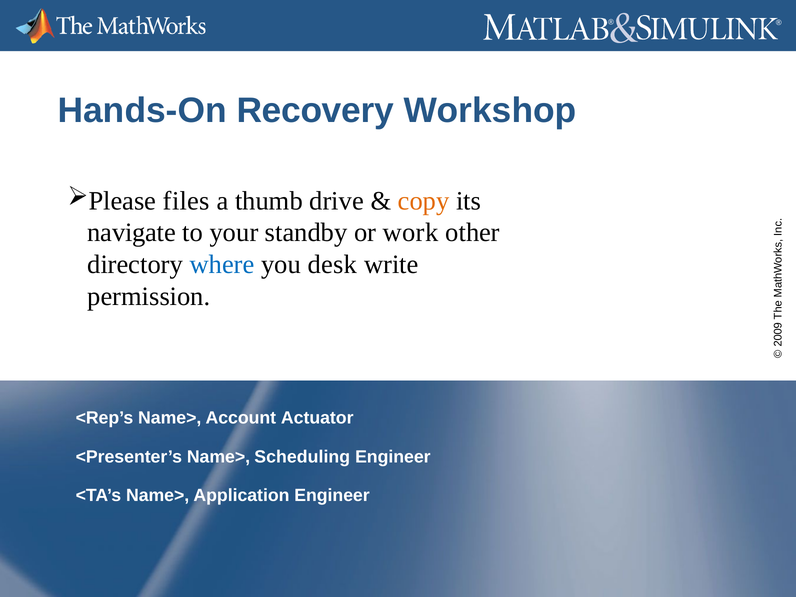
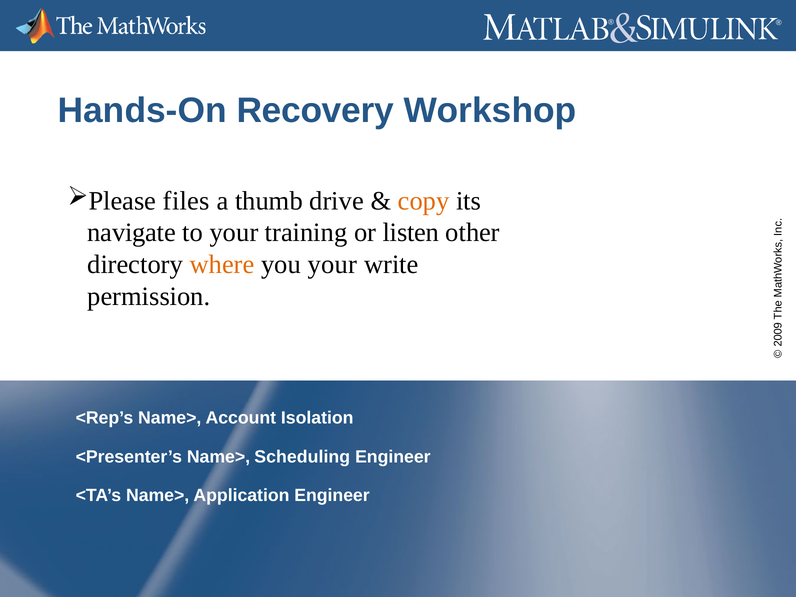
standby: standby -> training
work: work -> listen
where colour: blue -> orange
you desk: desk -> your
Actuator: Actuator -> Isolation
